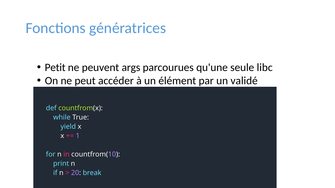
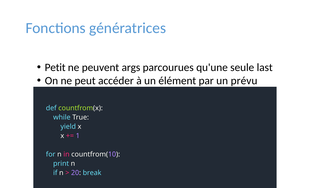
libc: libc -> last
validé: validé -> prévu
